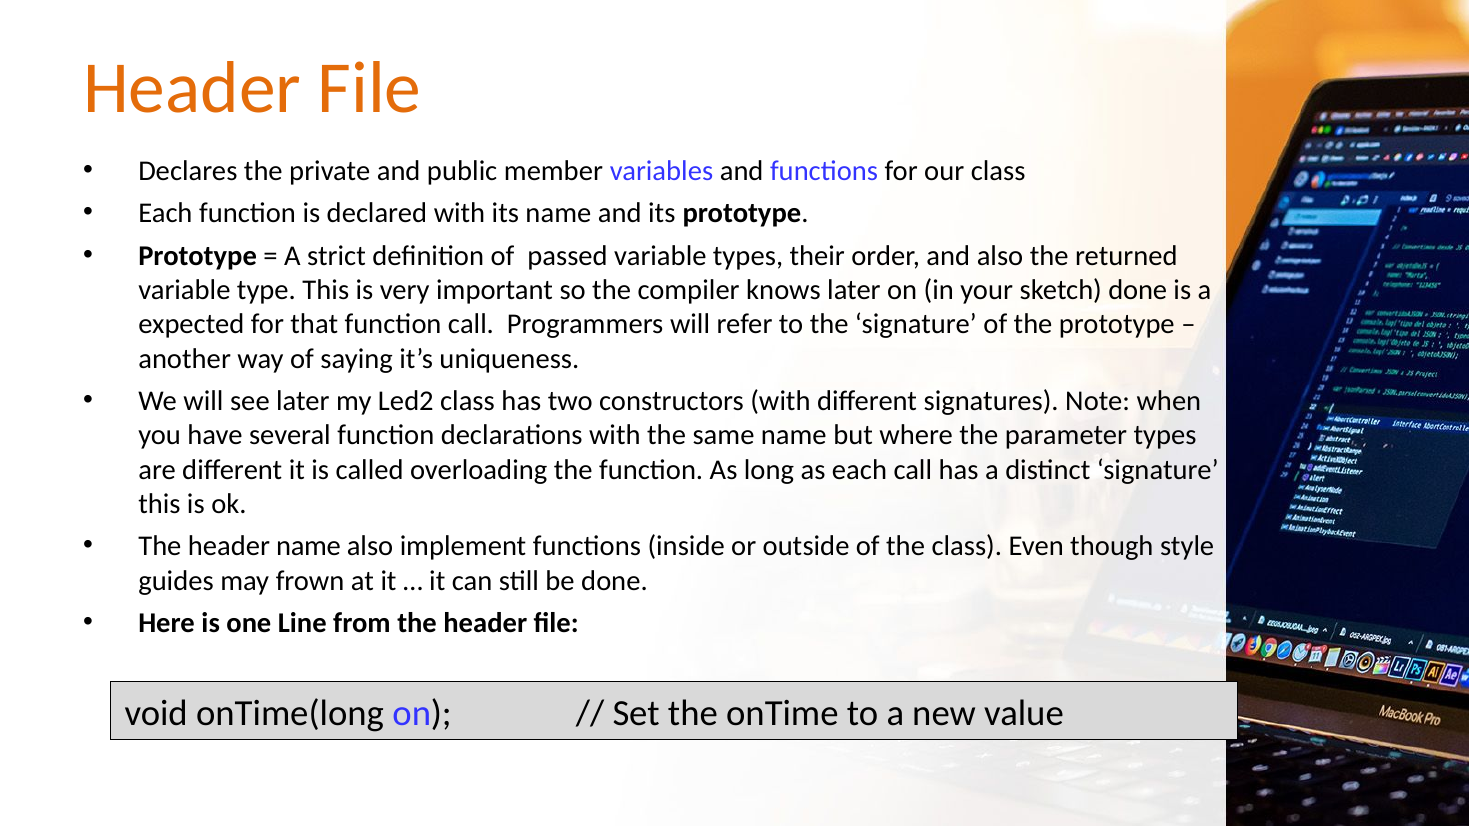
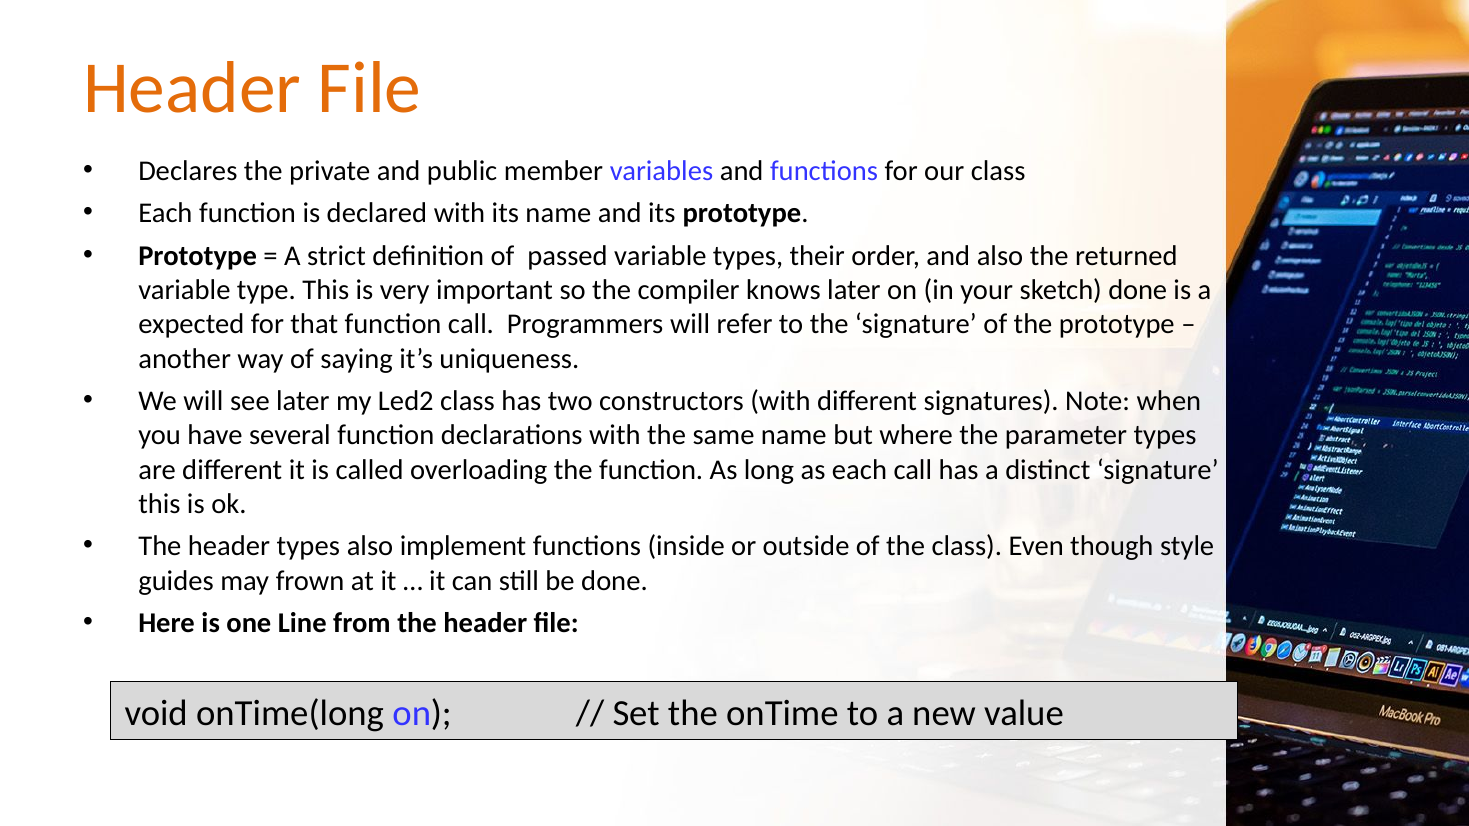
header name: name -> types
